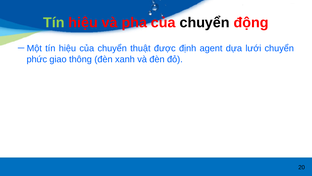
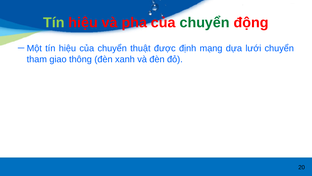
chuyển at (205, 23) colour: black -> green
agent: agent -> mạng
phức: phức -> tham
